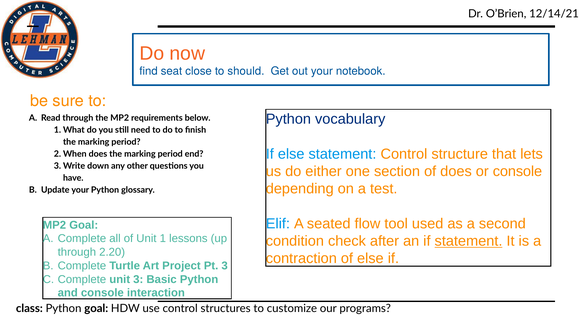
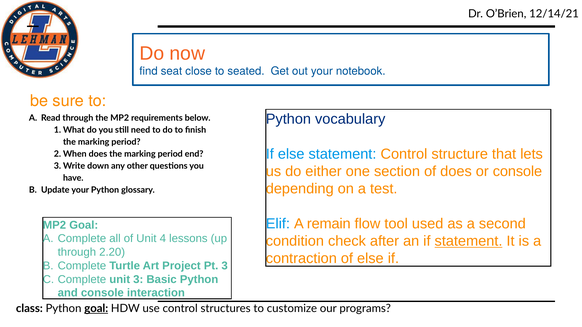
should: should -> seated
seated: seated -> remain
1: 1 -> 4
goal at (96, 309) underline: none -> present
